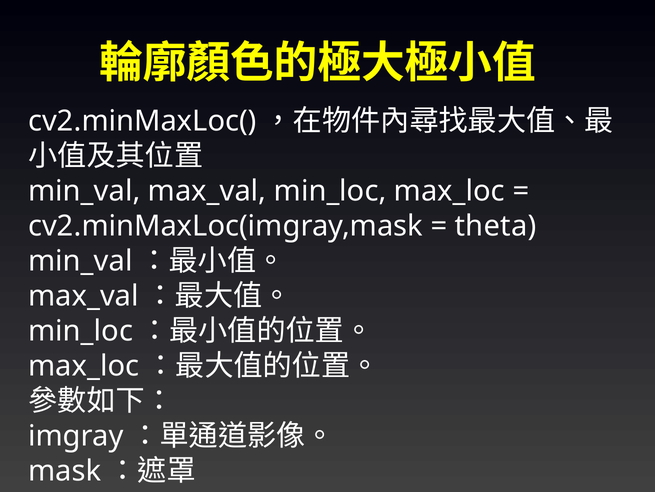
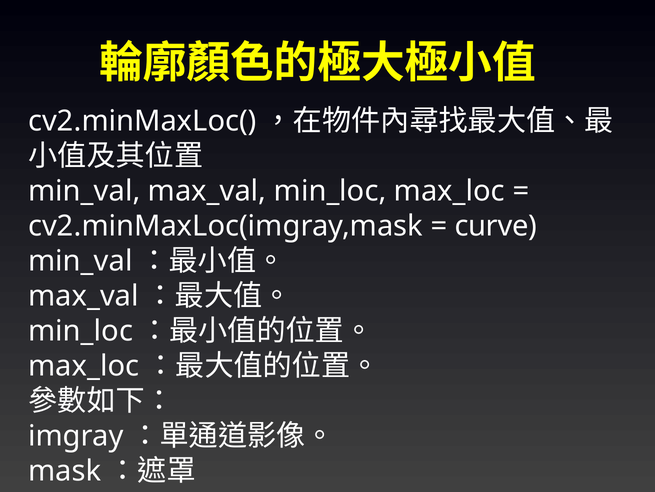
theta: theta -> curve
